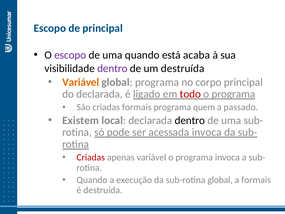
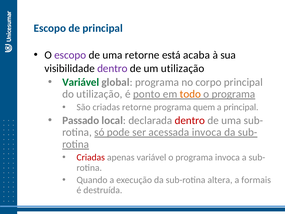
uma quando: quando -> retorne
um destruída: destruída -> utilização
Variável at (81, 82) colour: orange -> green
do declarada: declarada -> utilização
ligado: ligado -> ponto
todo colour: red -> orange
criadas formais: formais -> retorne
a passado: passado -> principal
Existem: Existem -> Passado
dentro at (190, 120) colour: black -> red
sub-rotina global: global -> altera
